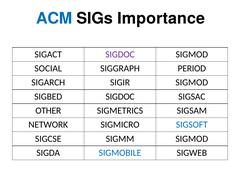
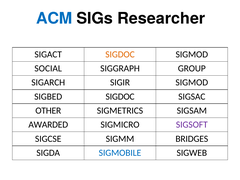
Importance: Importance -> Researcher
SIGDOC at (120, 54) colour: purple -> orange
PERIOD: PERIOD -> GROUP
NETWORK: NETWORK -> AWARDED
SIGSOFT colour: blue -> purple
SIGMM SIGMOD: SIGMOD -> BRIDGES
